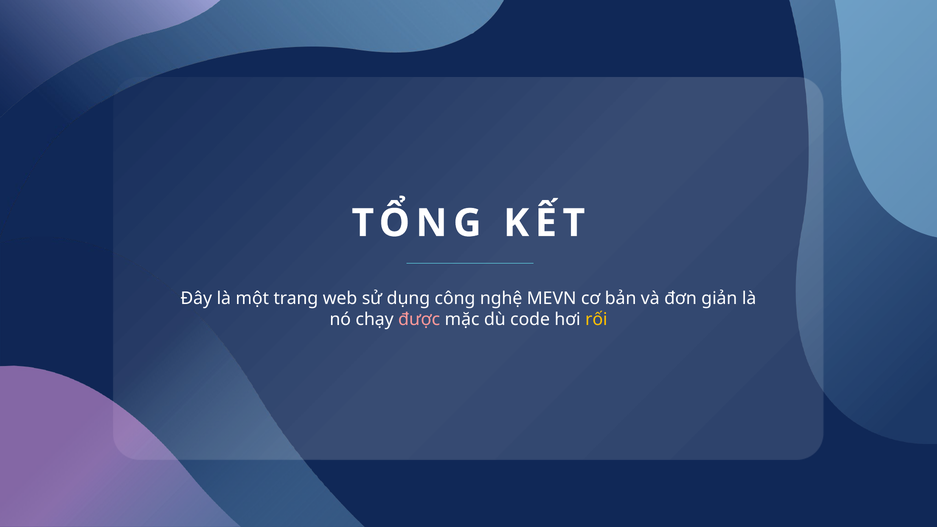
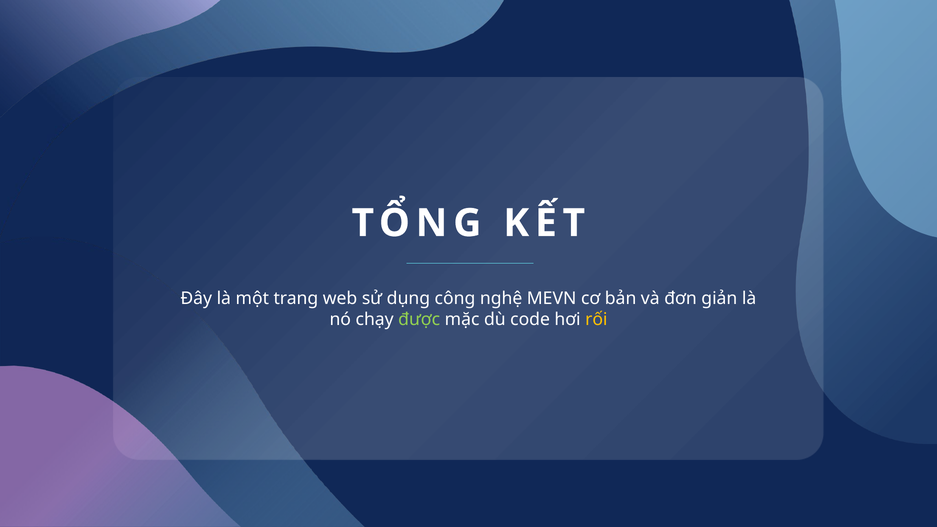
được colour: pink -> light green
